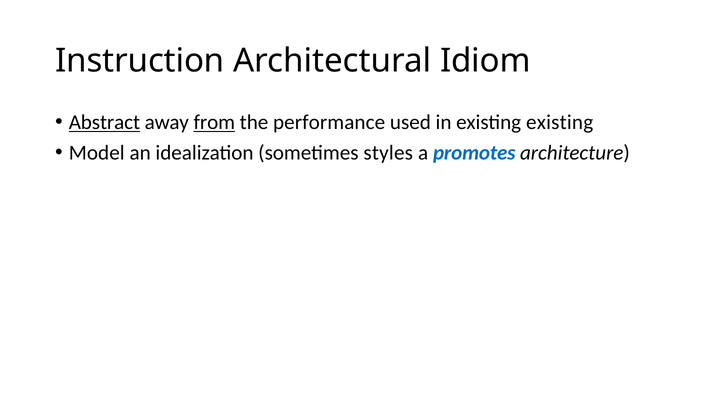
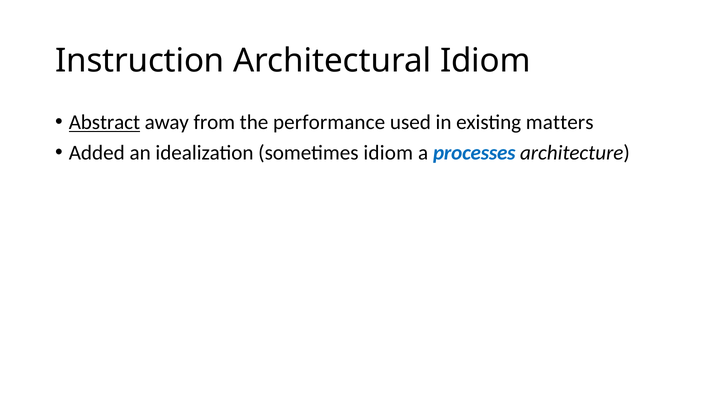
from underline: present -> none
existing existing: existing -> matters
Model: Model -> Added
sometimes styles: styles -> idiom
promotes: promotes -> processes
